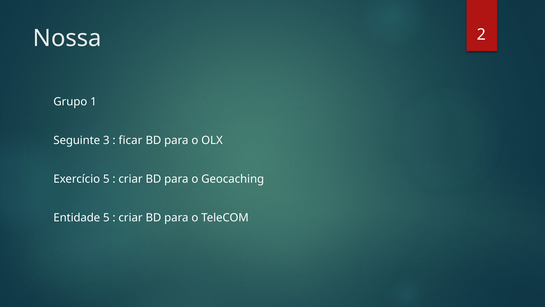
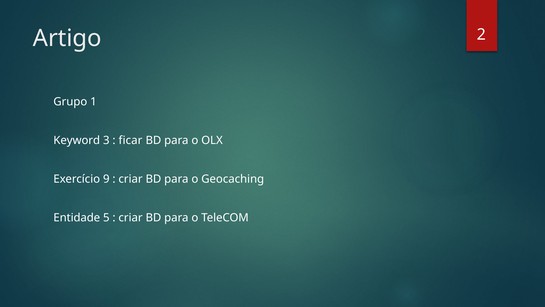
Nossa: Nossa -> Artigo
Seguinte: Seguinte -> Keyword
Exercício 5: 5 -> 9
